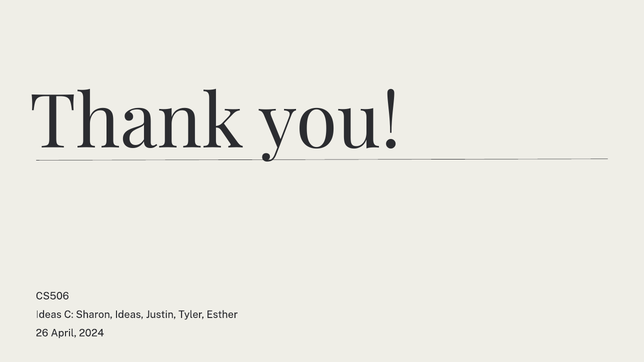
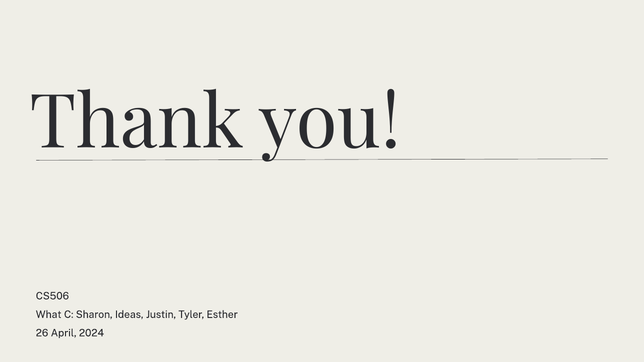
Ideas at (49, 315): Ideas -> What
